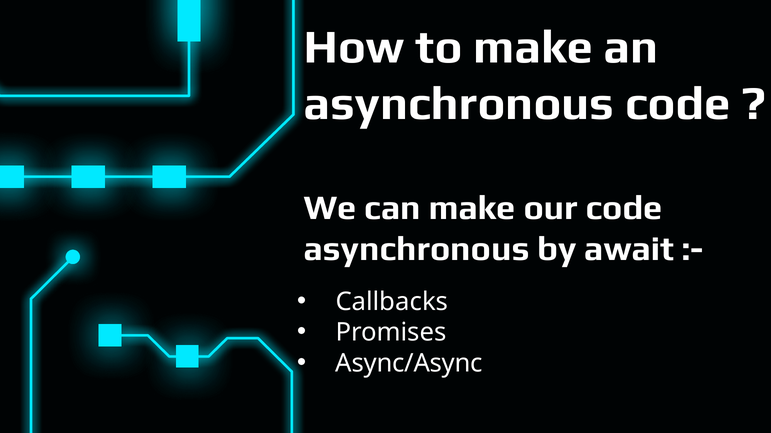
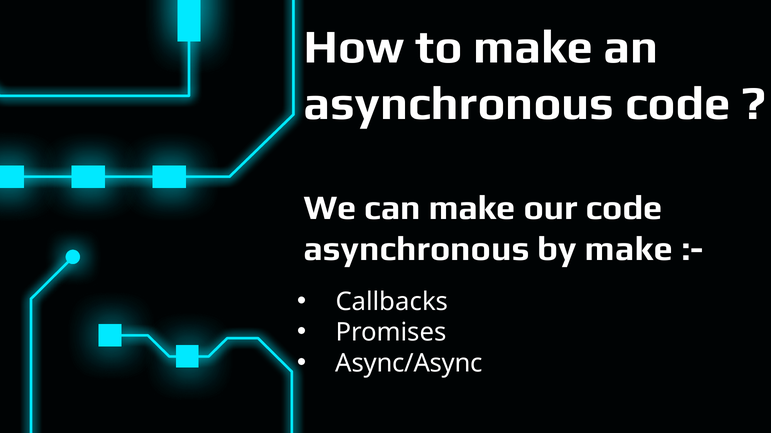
by await: await -> make
